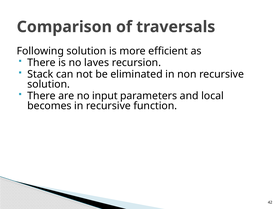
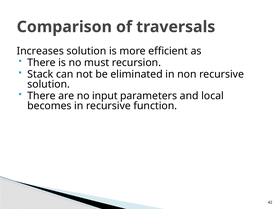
Following: Following -> Increases
laves: laves -> must
